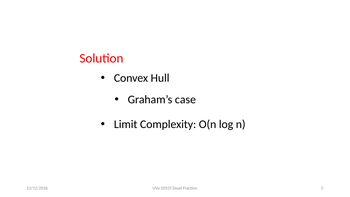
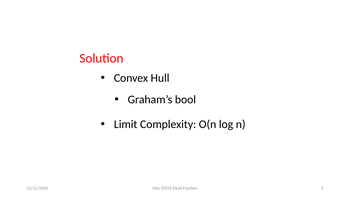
case: case -> bool
